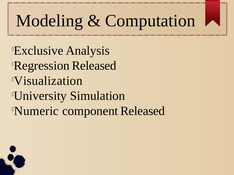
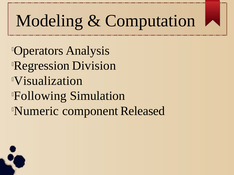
Exclusive: Exclusive -> Operators
Regression Released: Released -> Division
University: University -> Following
